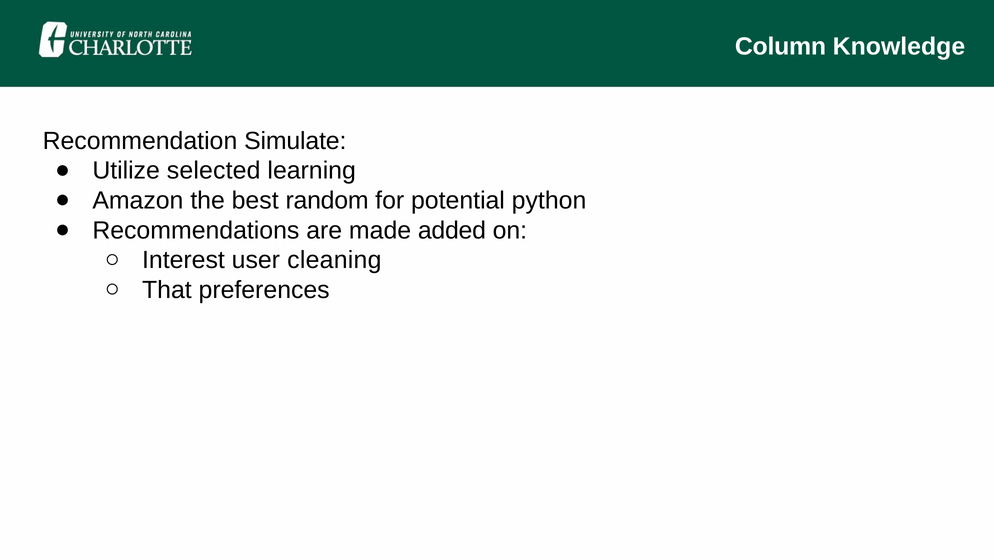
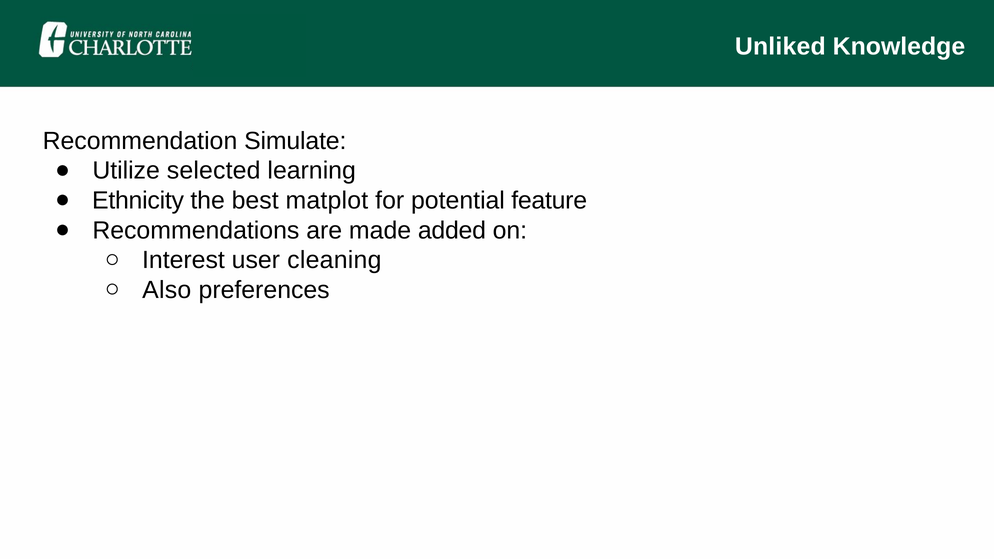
Column: Column -> Unliked
Amazon: Amazon -> Ethnicity
random: random -> matplot
python: python -> feature
That: That -> Also
